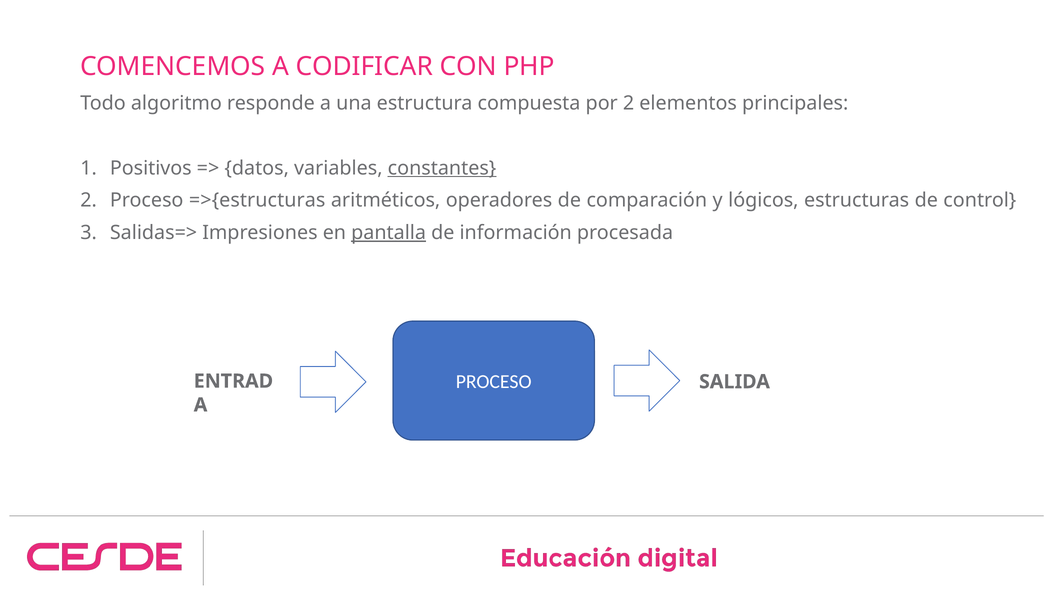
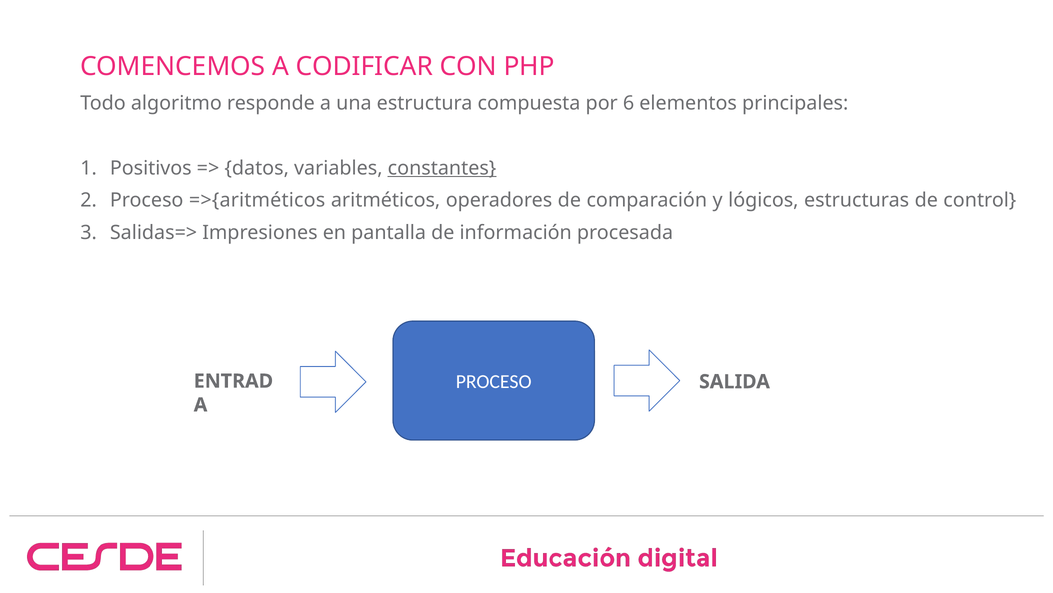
por 2: 2 -> 6
=>{estructuras: =>{estructuras -> =>{aritméticos
pantalla underline: present -> none
